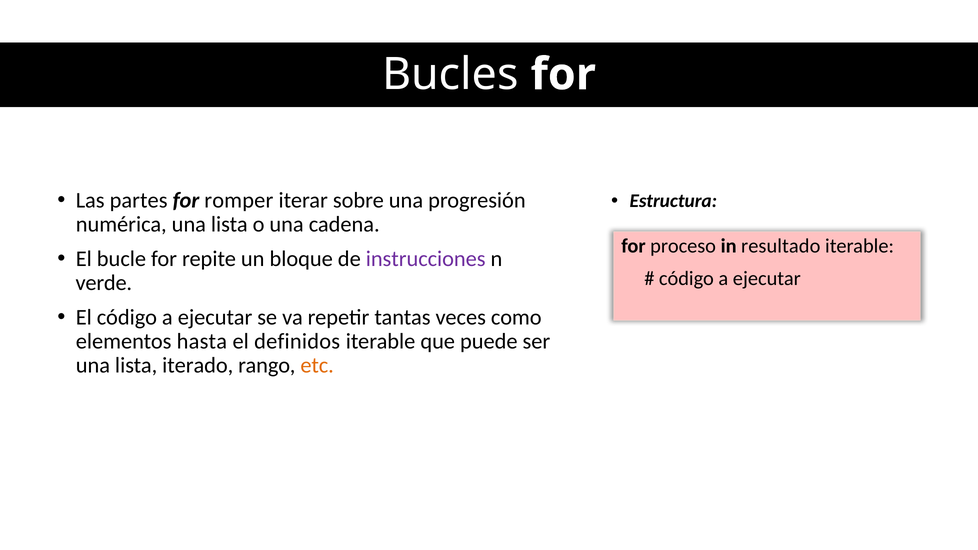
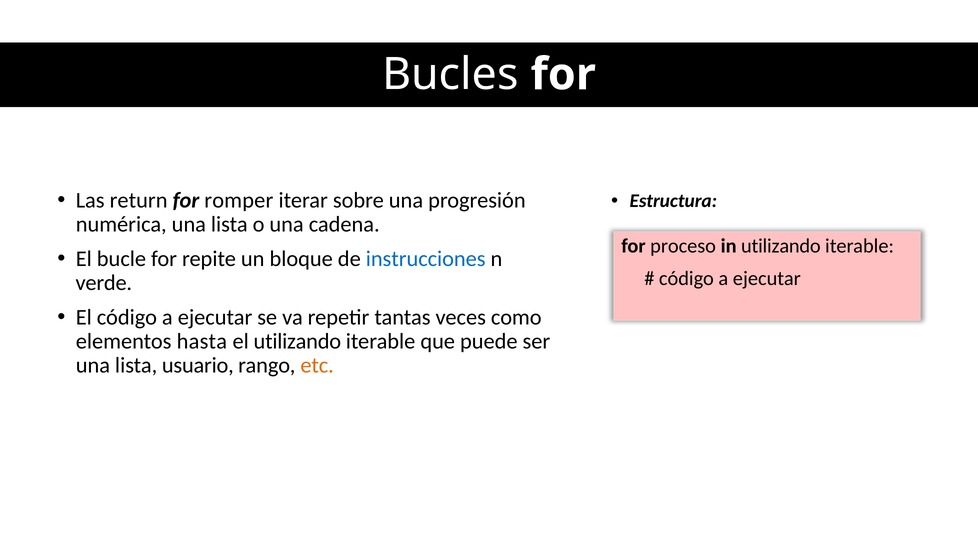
partes: partes -> return
in resultado: resultado -> utilizando
instrucciones colour: purple -> blue
el definidos: definidos -> utilizando
iterado: iterado -> usuario
